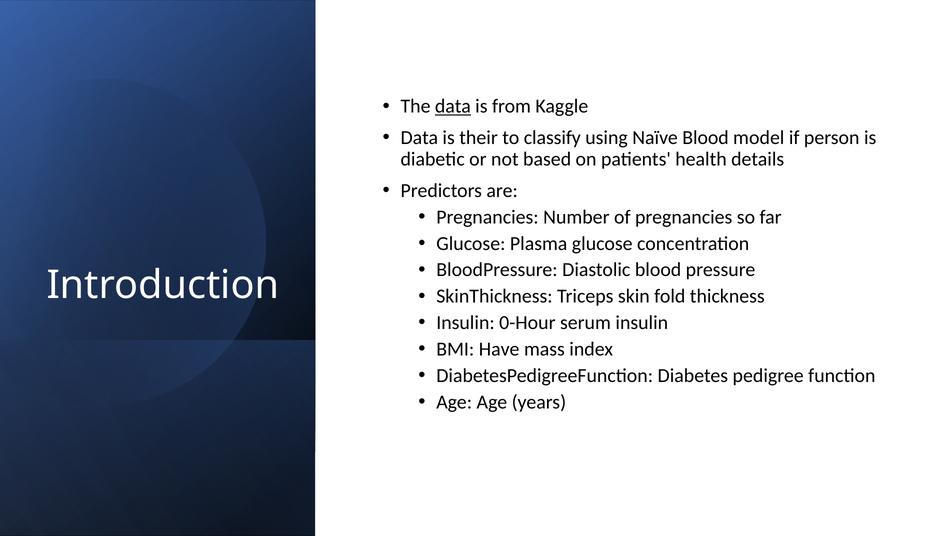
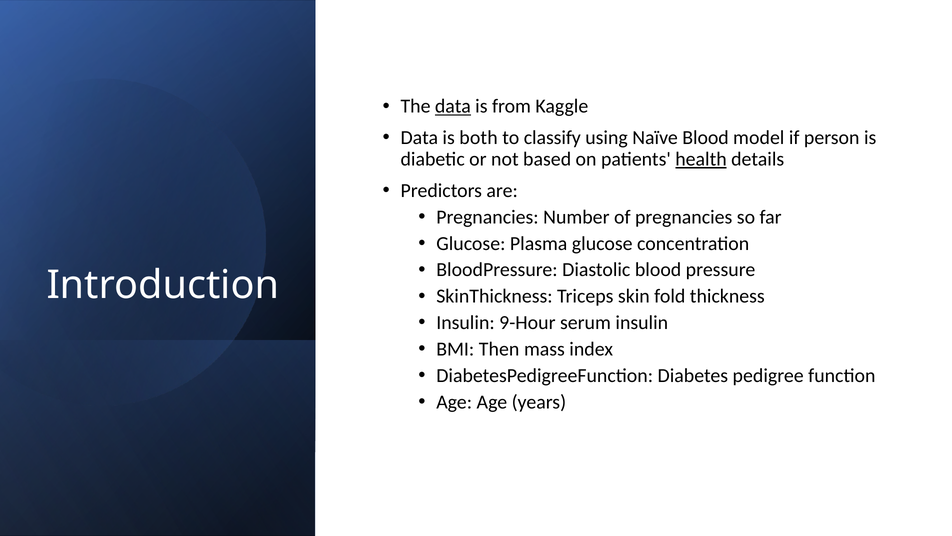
their: their -> both
health underline: none -> present
0-Hour: 0-Hour -> 9-Hour
Have: Have -> Then
